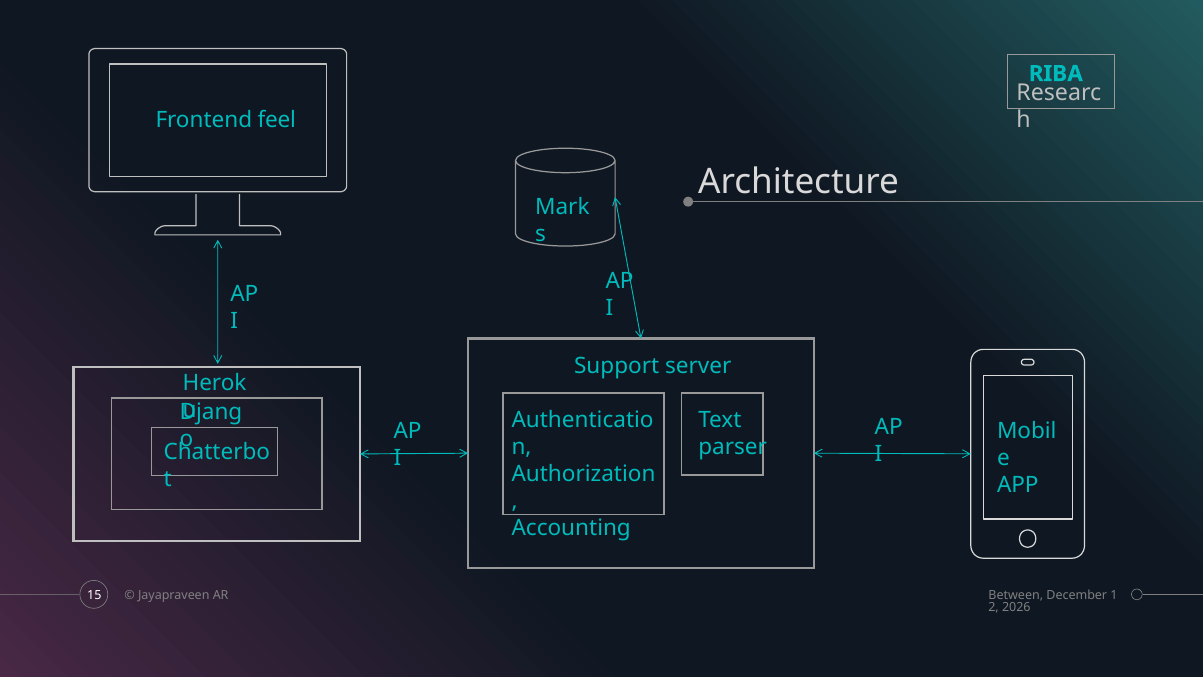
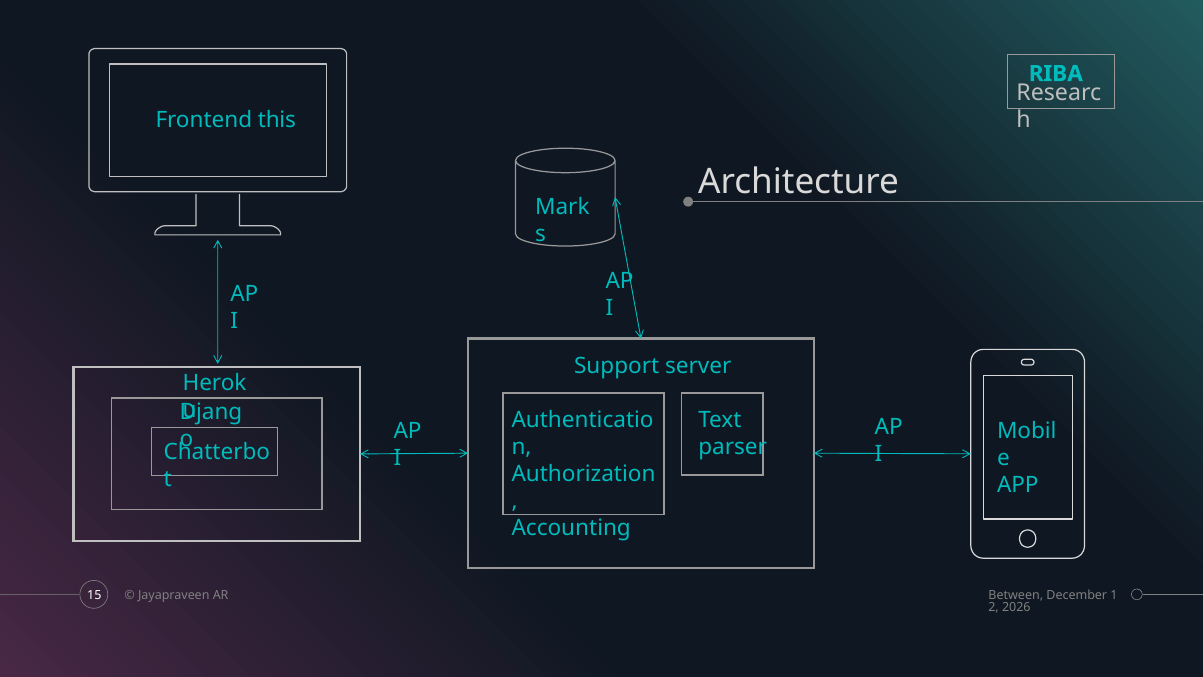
feel: feel -> this
